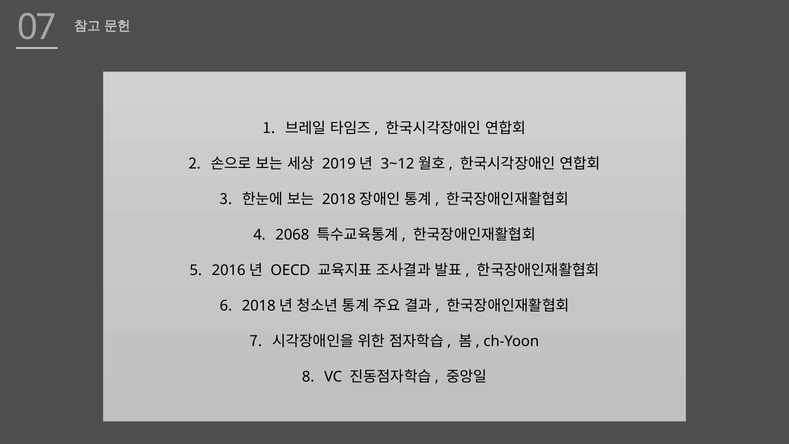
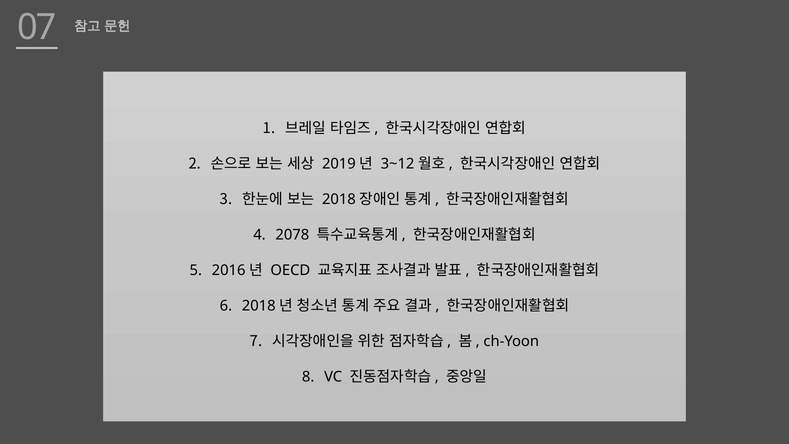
2068: 2068 -> 2078
